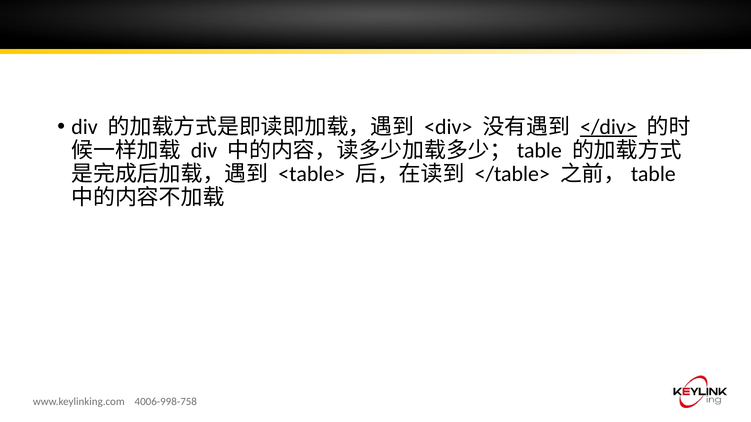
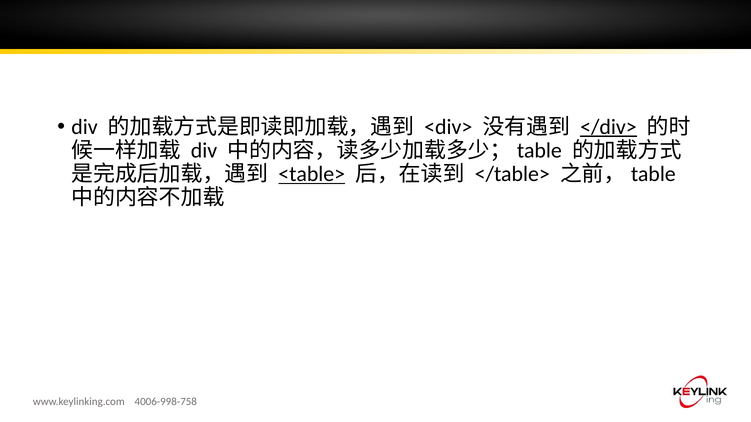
<table> underline: none -> present
